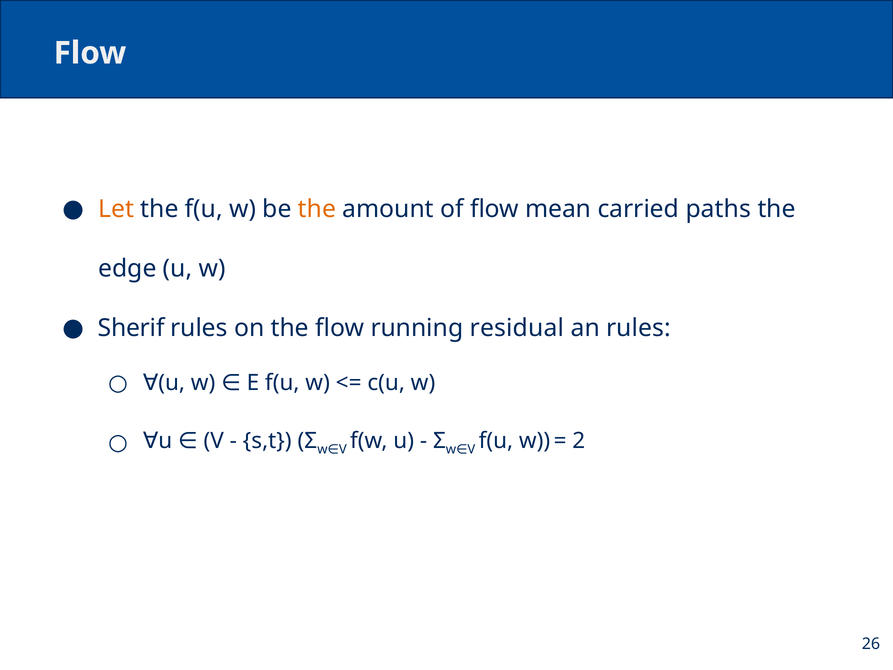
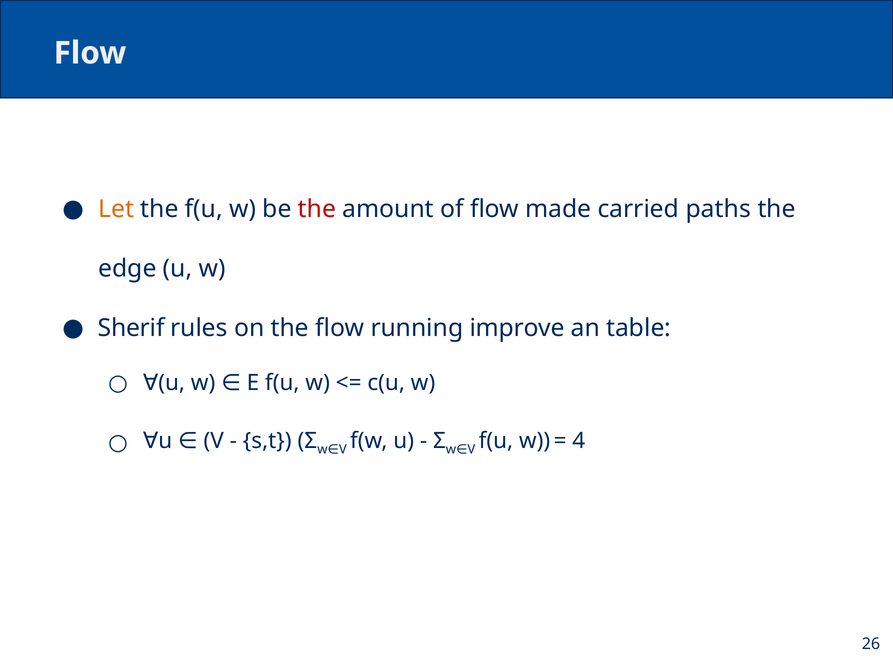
the at (317, 209) colour: orange -> red
mean: mean -> made
residual: residual -> improve
an rules: rules -> table
2: 2 -> 4
